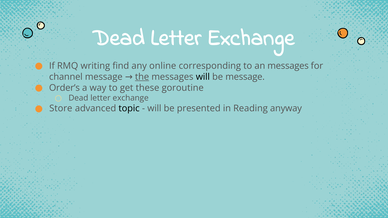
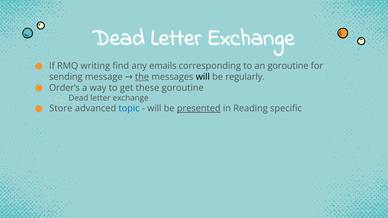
online: online -> emails
an messages: messages -> goroutine
channel: channel -> sending
be message: message -> regularly
topic colour: black -> blue
presented underline: none -> present
anyway: anyway -> specific
